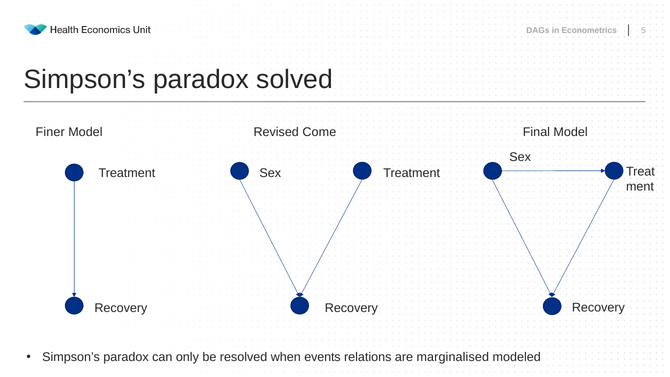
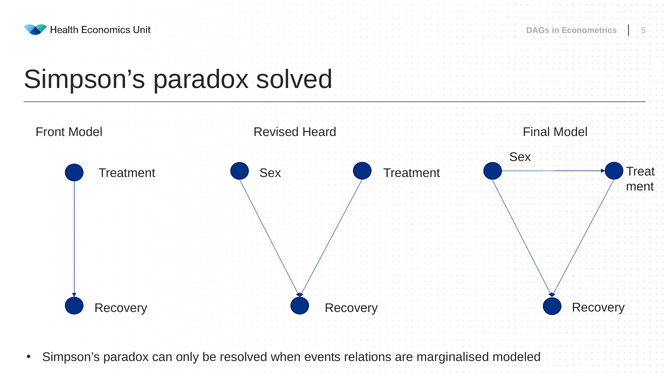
Finer: Finer -> Front
Come: Come -> Heard
